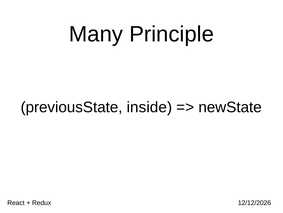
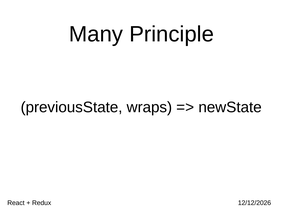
inside: inside -> wraps
